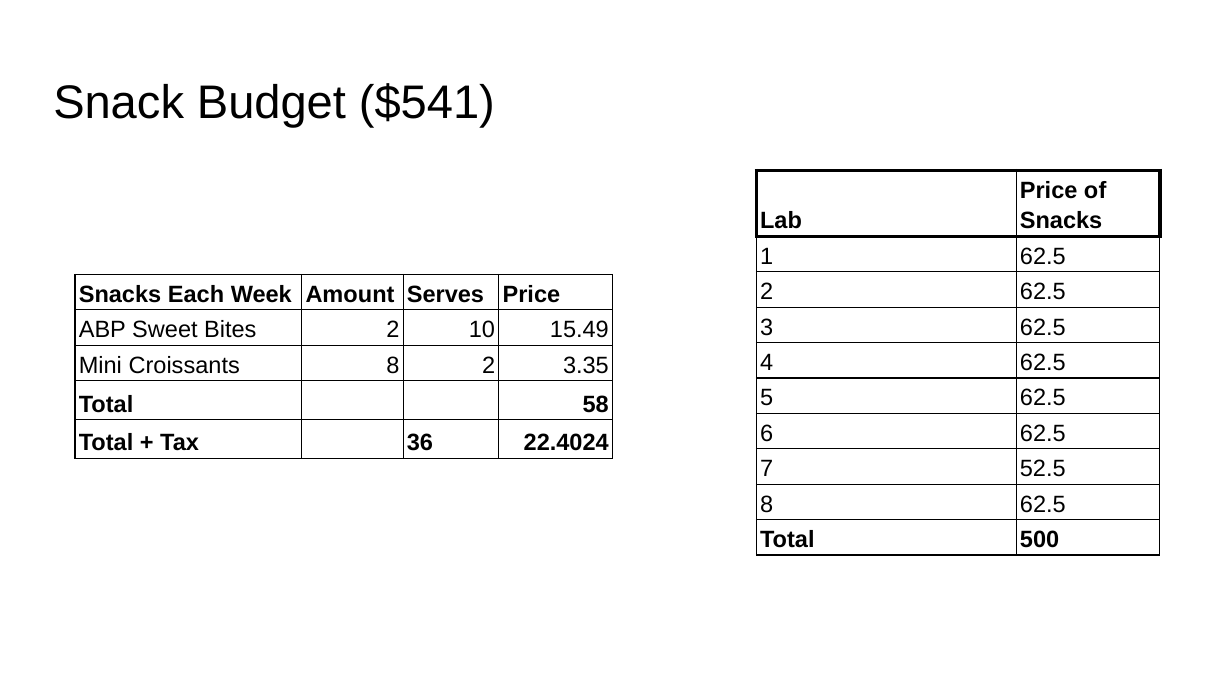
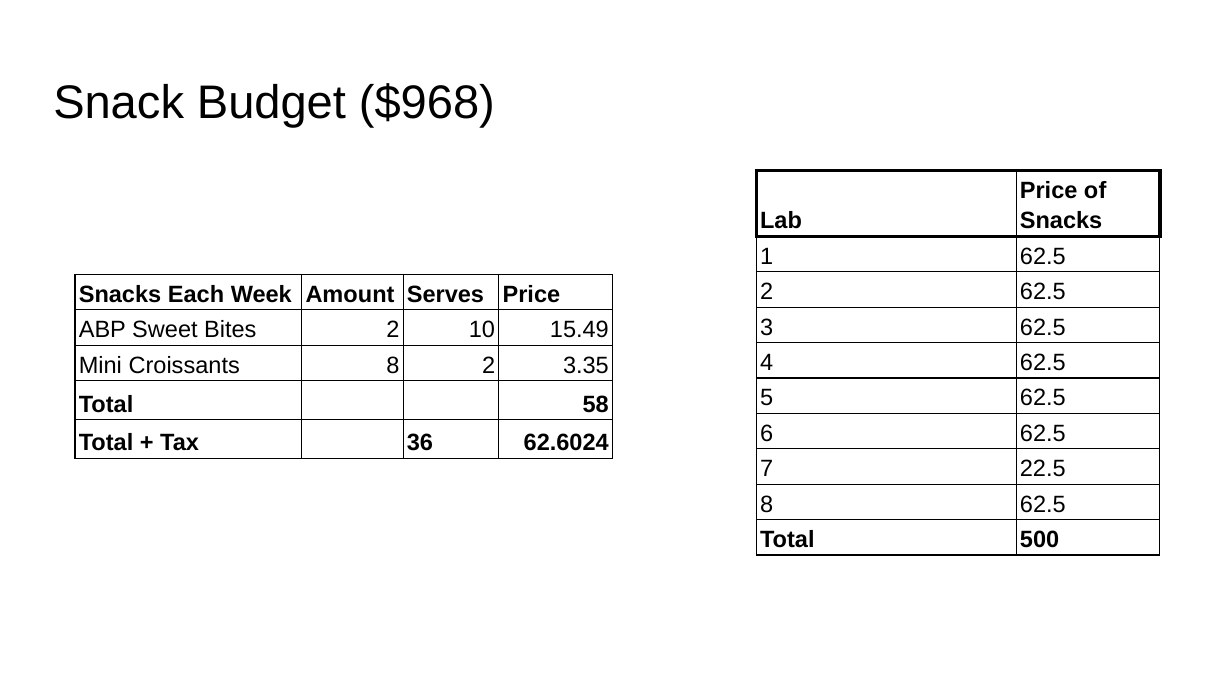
$541: $541 -> $968
22.4024: 22.4024 -> 62.6024
52.5: 52.5 -> 22.5
